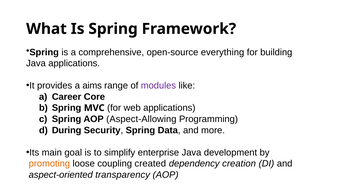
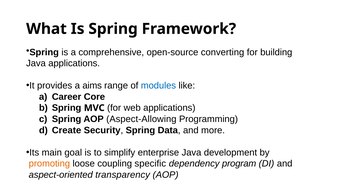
everything: everything -> converting
modules colour: purple -> blue
During: During -> Create
created: created -> specific
creation: creation -> program
